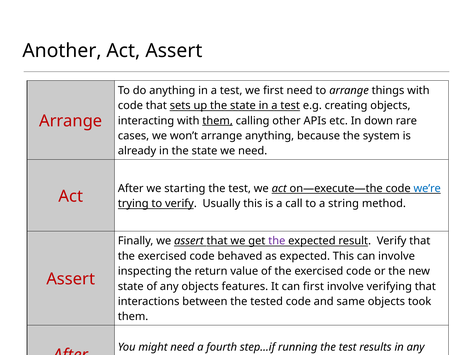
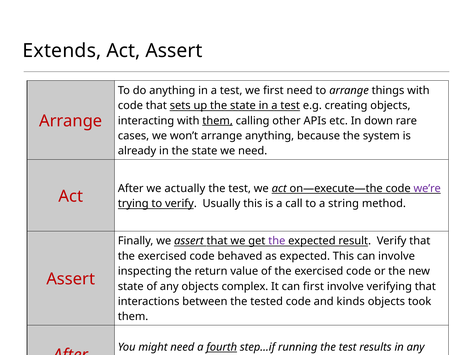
Another: Another -> Extends
starting: starting -> actually
we’re colour: blue -> purple
features: features -> complex
same: same -> kinds
fourth underline: none -> present
